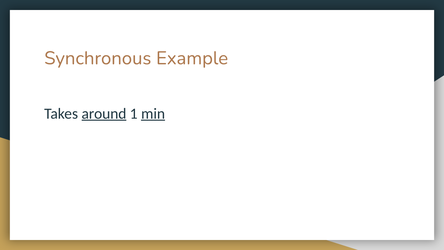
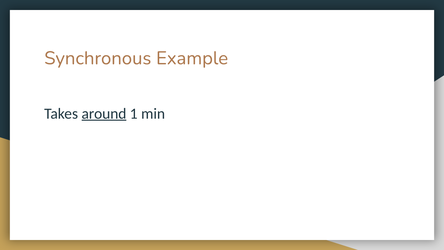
min underline: present -> none
